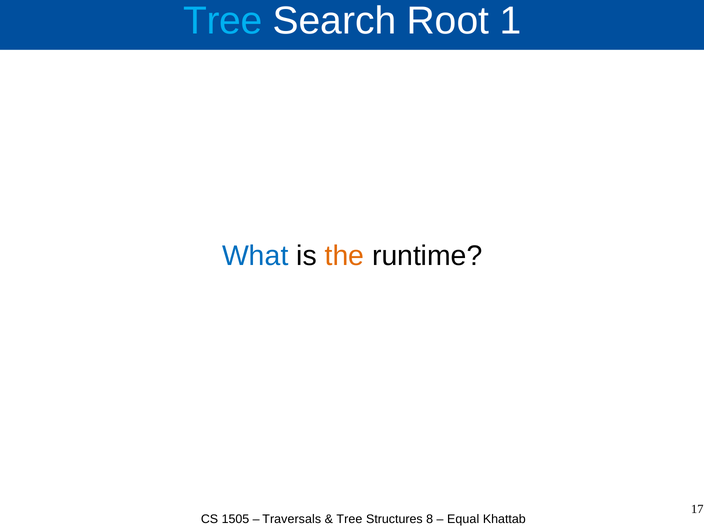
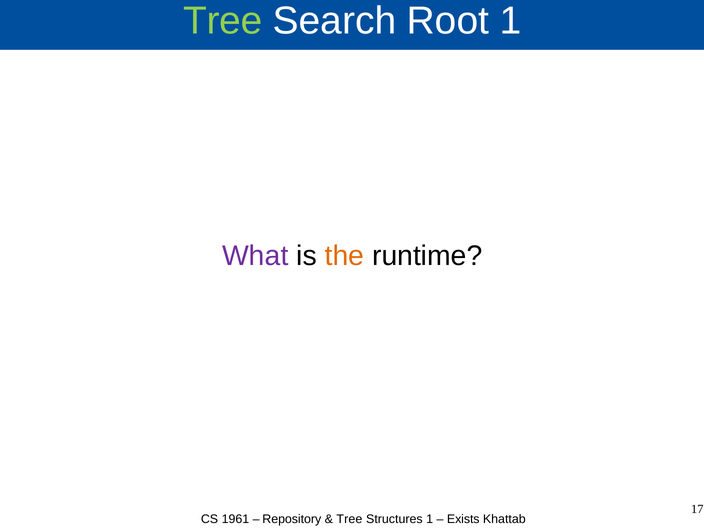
Tree at (223, 21) colour: light blue -> light green
What colour: blue -> purple
1505: 1505 -> 1961
Traversals: Traversals -> Repository
Structures 8: 8 -> 1
Equal: Equal -> Exists
